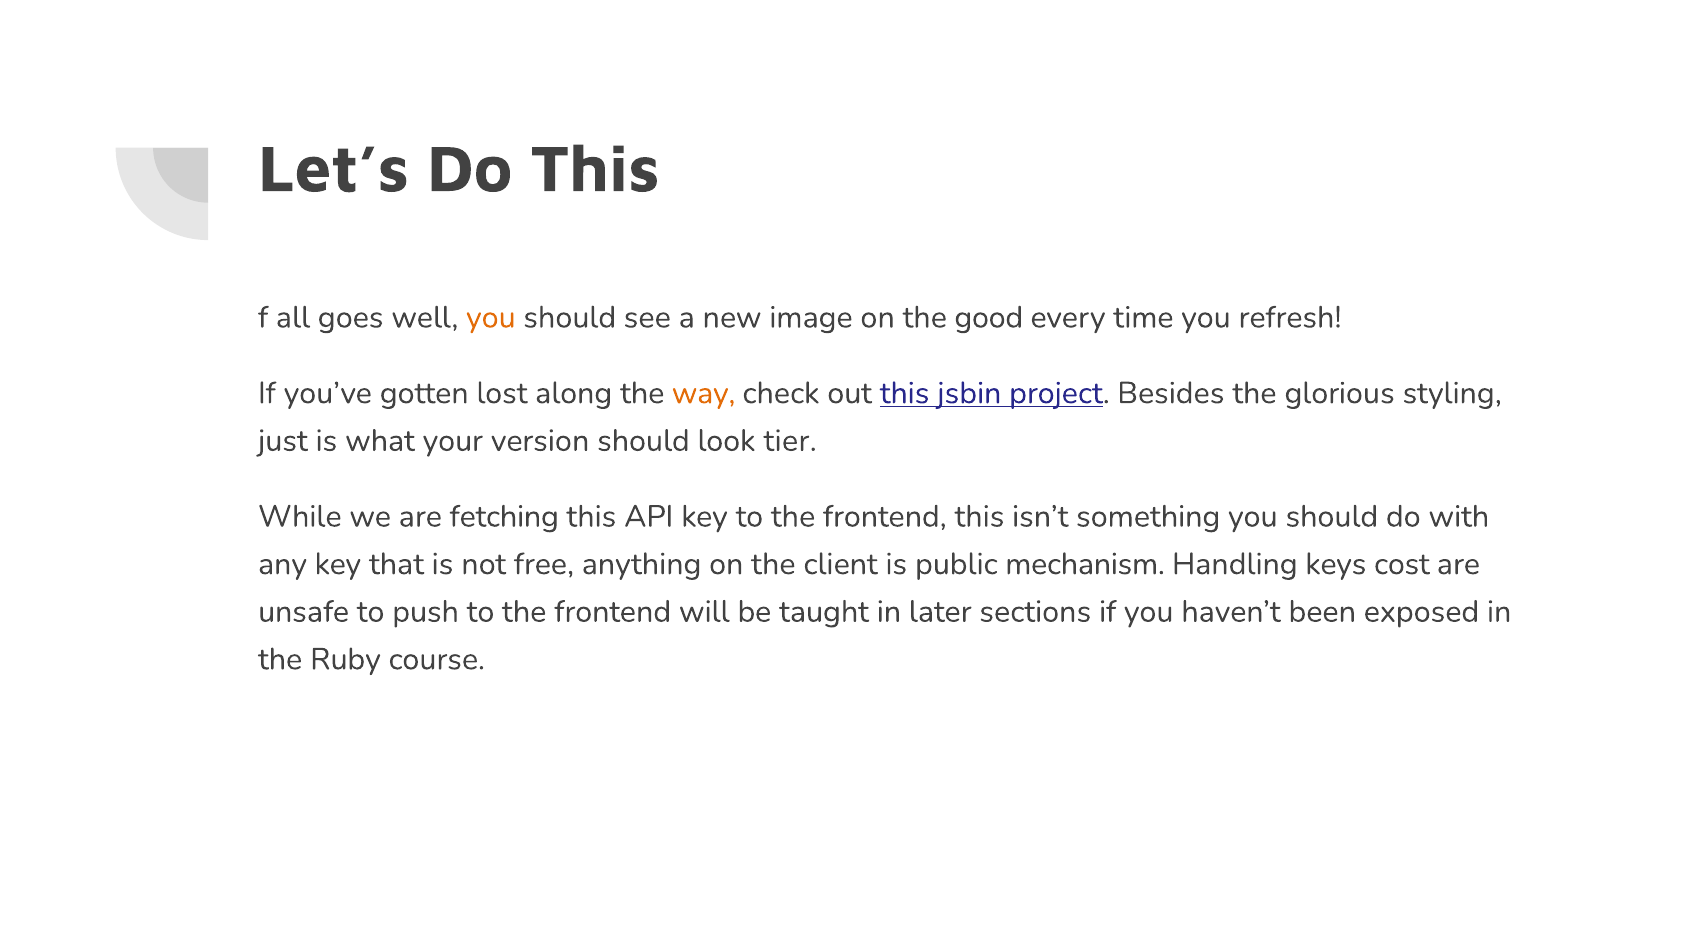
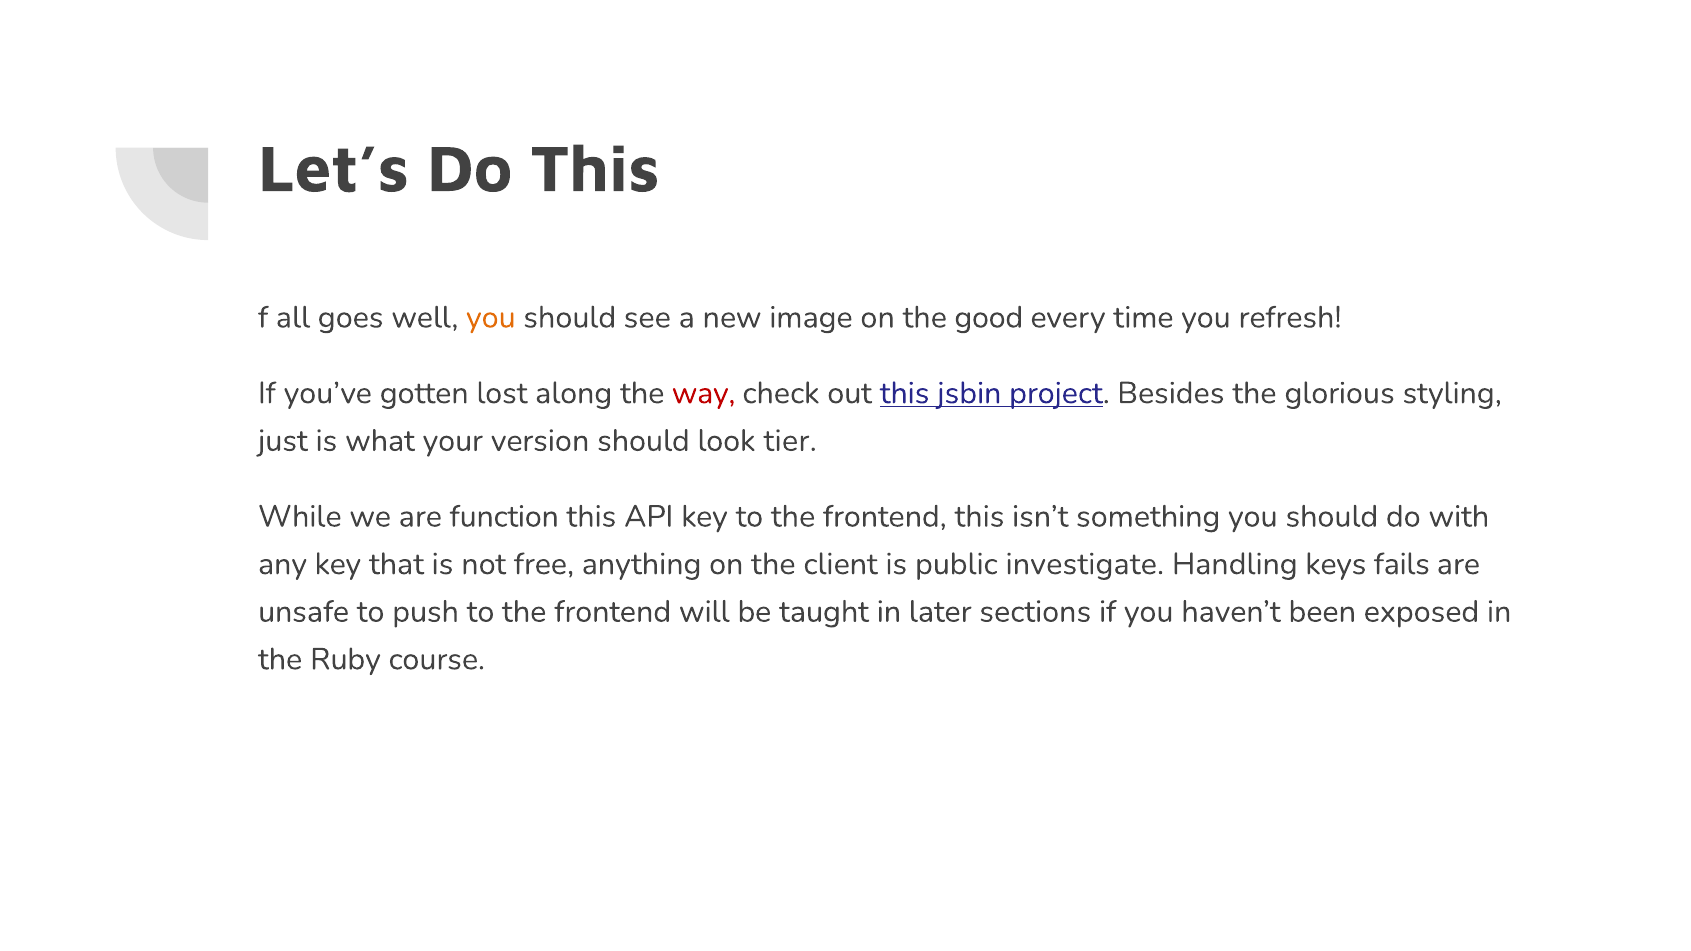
way colour: orange -> red
fetching: fetching -> function
mechanism: mechanism -> investigate
cost: cost -> fails
